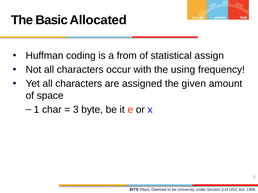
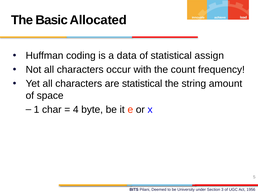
from: from -> data
using: using -> count
are assigned: assigned -> statistical
given: given -> string
3 at (76, 110): 3 -> 4
